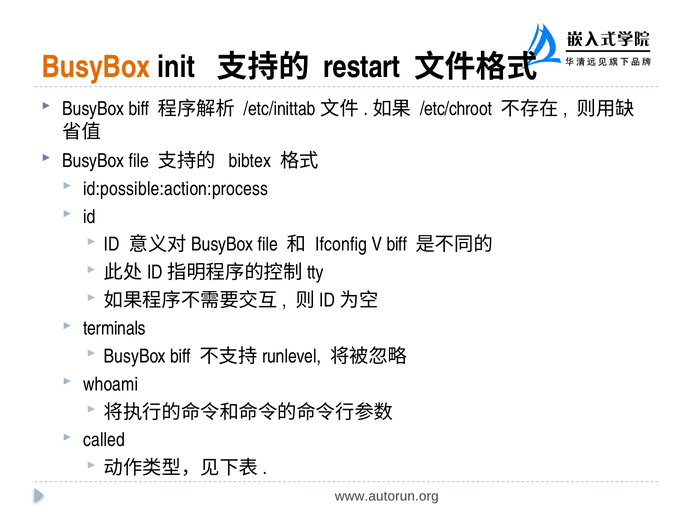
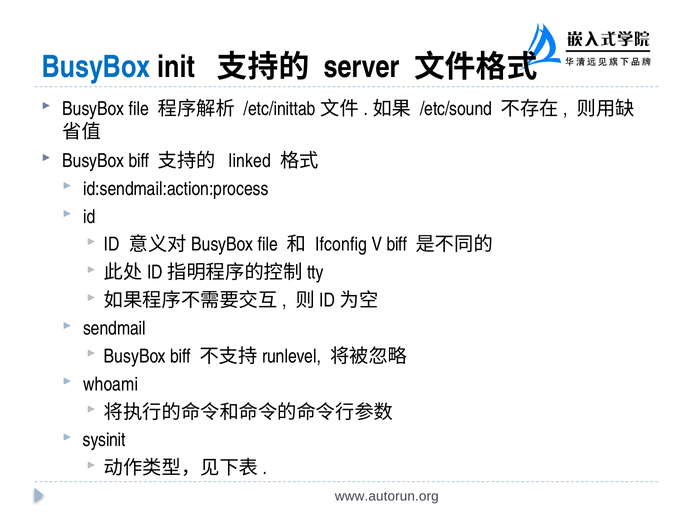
BusyBox at (96, 67) colour: orange -> blue
restart: restart -> server
biff at (139, 109): biff -> file
/etc/chroot: /etc/chroot -> /etc/sound
file at (139, 161): file -> biff
bibtex: bibtex -> linked
id:possible:action:process: id:possible:action:process -> id:sendmail:action:process
terminals: terminals -> sendmail
called: called -> sysinit
